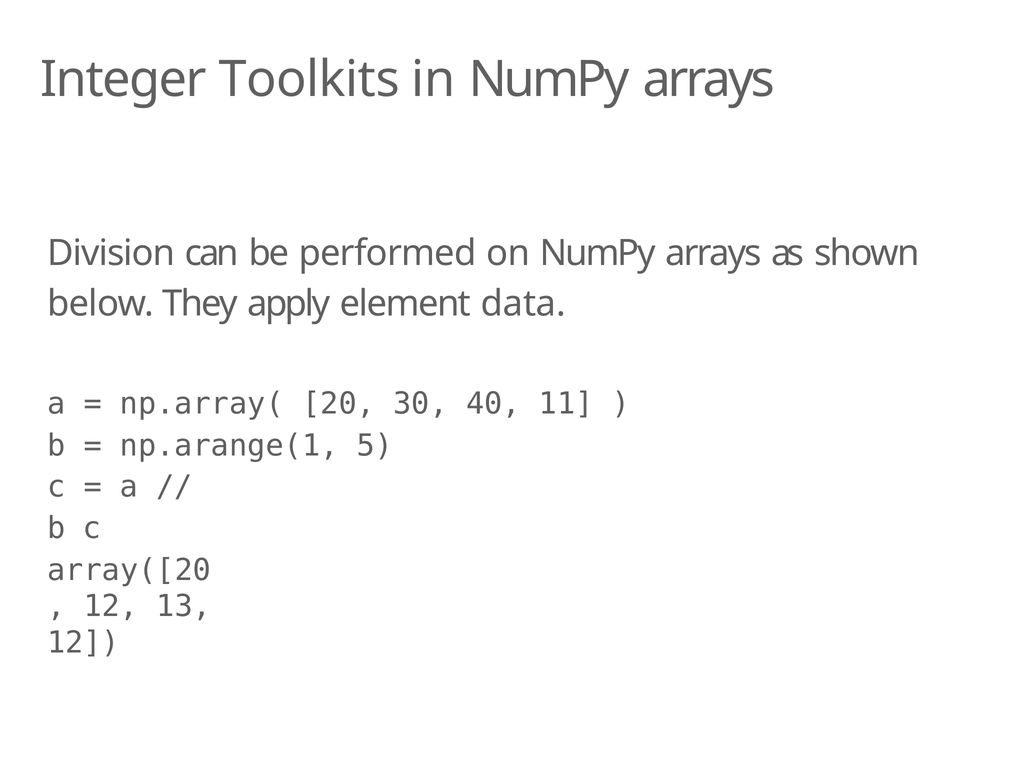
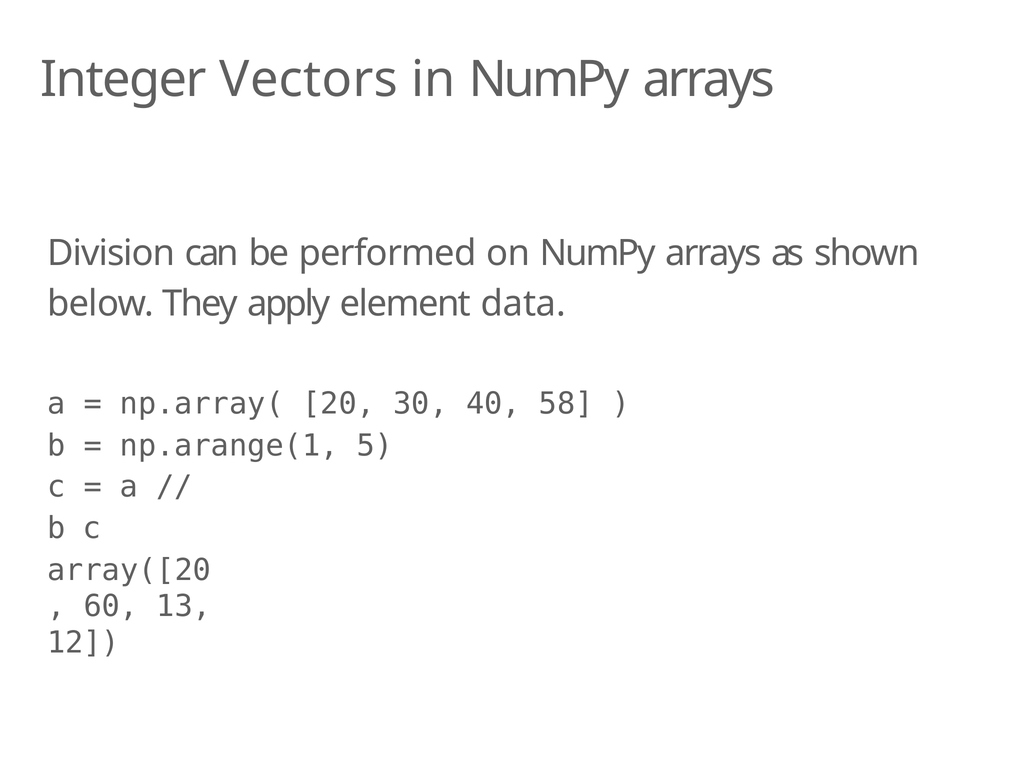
Toolkits: Toolkits -> Vectors
11: 11 -> 58
12 at (111, 606): 12 -> 60
